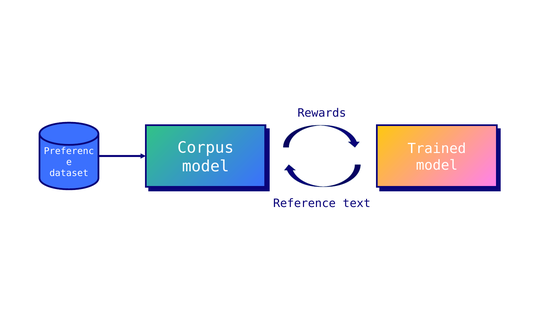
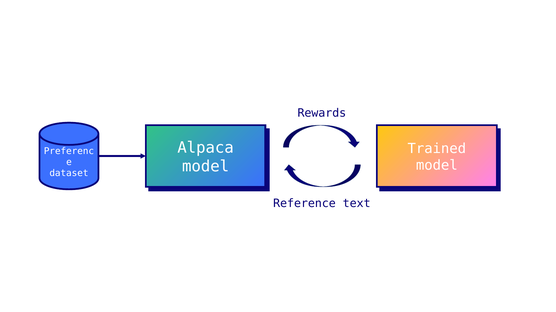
Corpus: Corpus -> Alpaca
